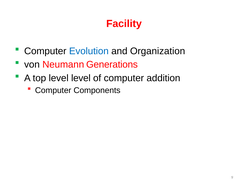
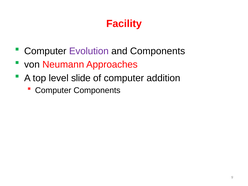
Evolution colour: blue -> purple
and Organization: Organization -> Components
Generations: Generations -> Approaches
level level: level -> slide
